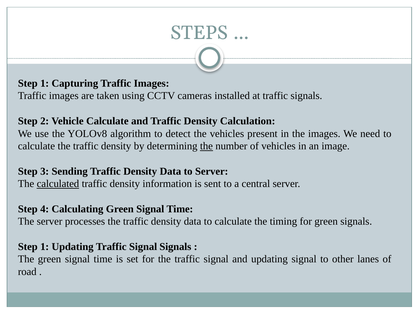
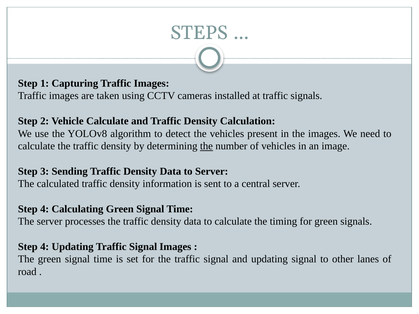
calculated underline: present -> none
1 at (45, 247): 1 -> 4
Signal Signals: Signals -> Images
